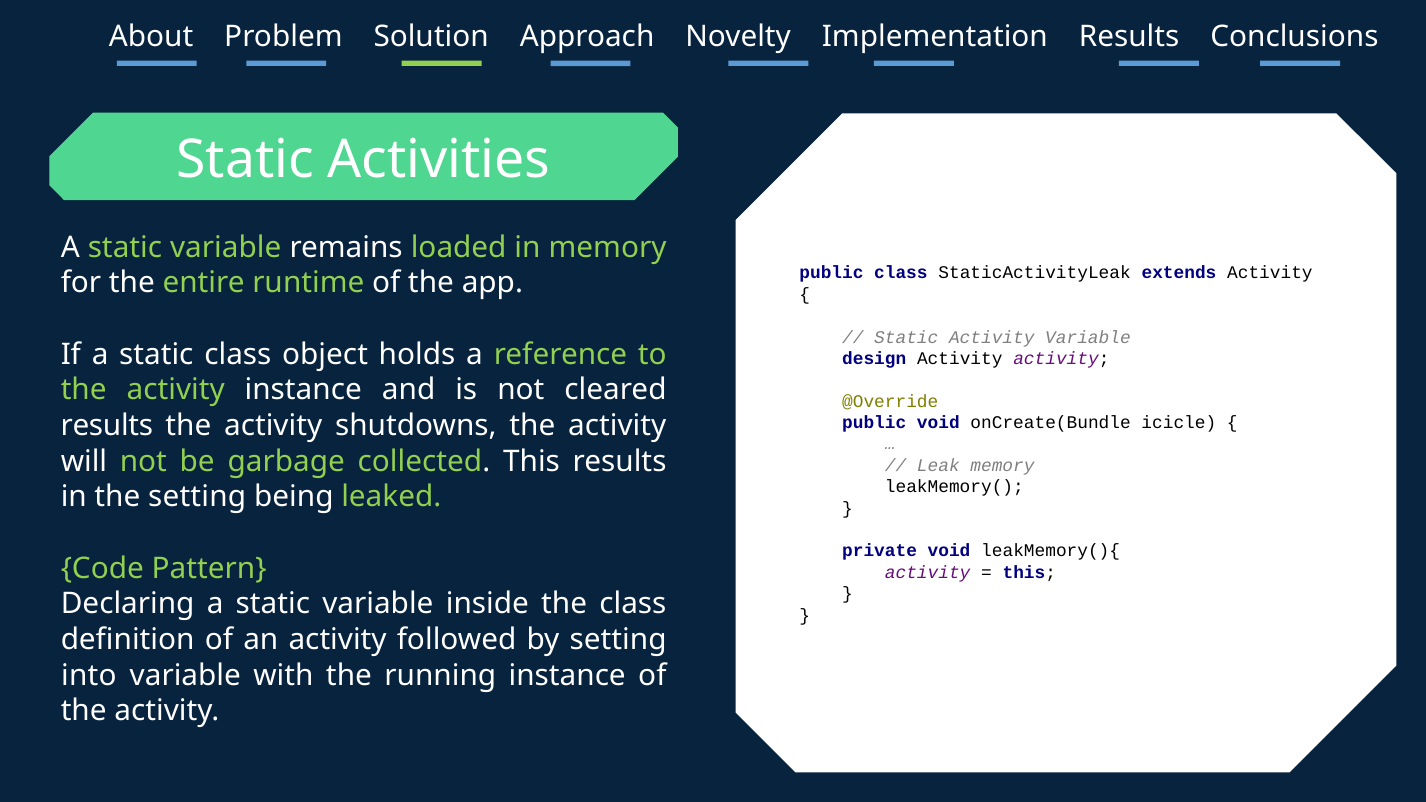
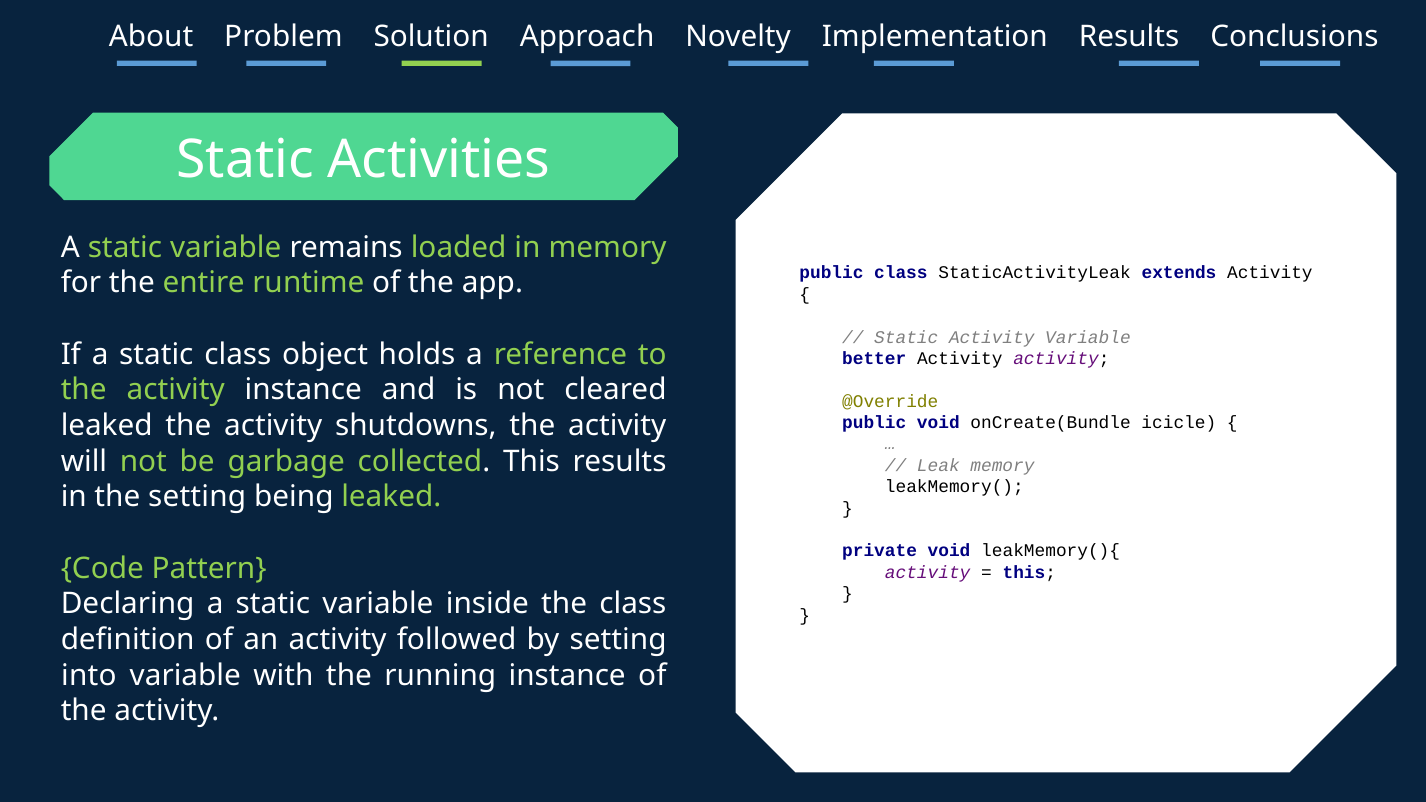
design: design -> better
results at (107, 426): results -> leaked
